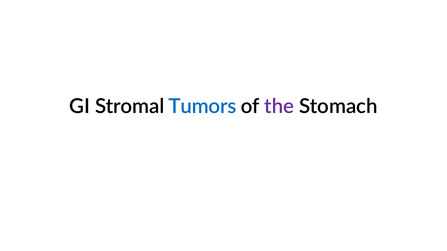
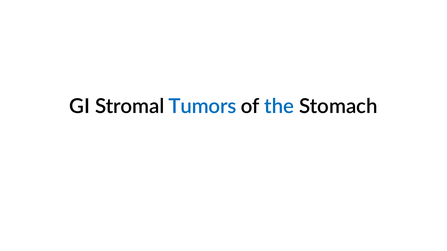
the colour: purple -> blue
